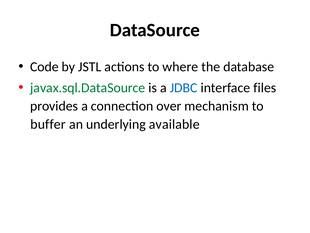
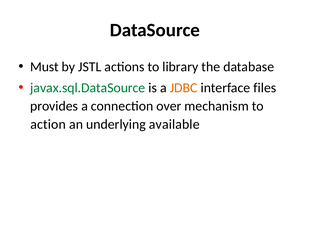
Code: Code -> Must
where: where -> library
JDBC colour: blue -> orange
buffer: buffer -> action
